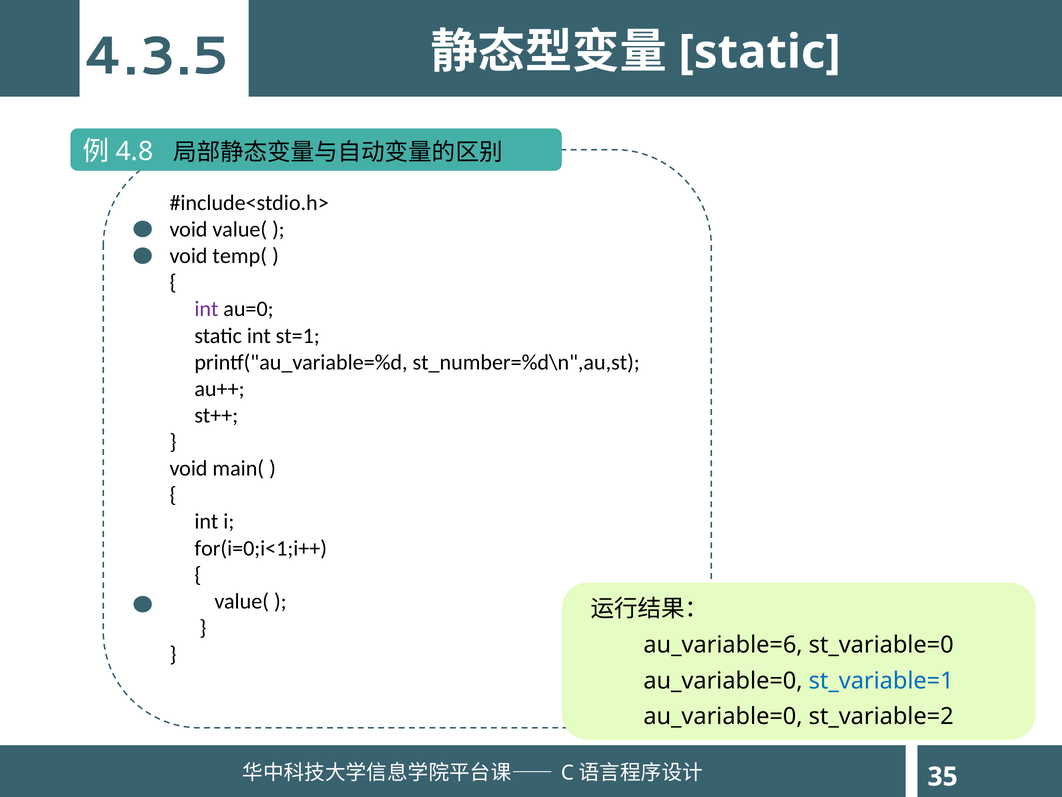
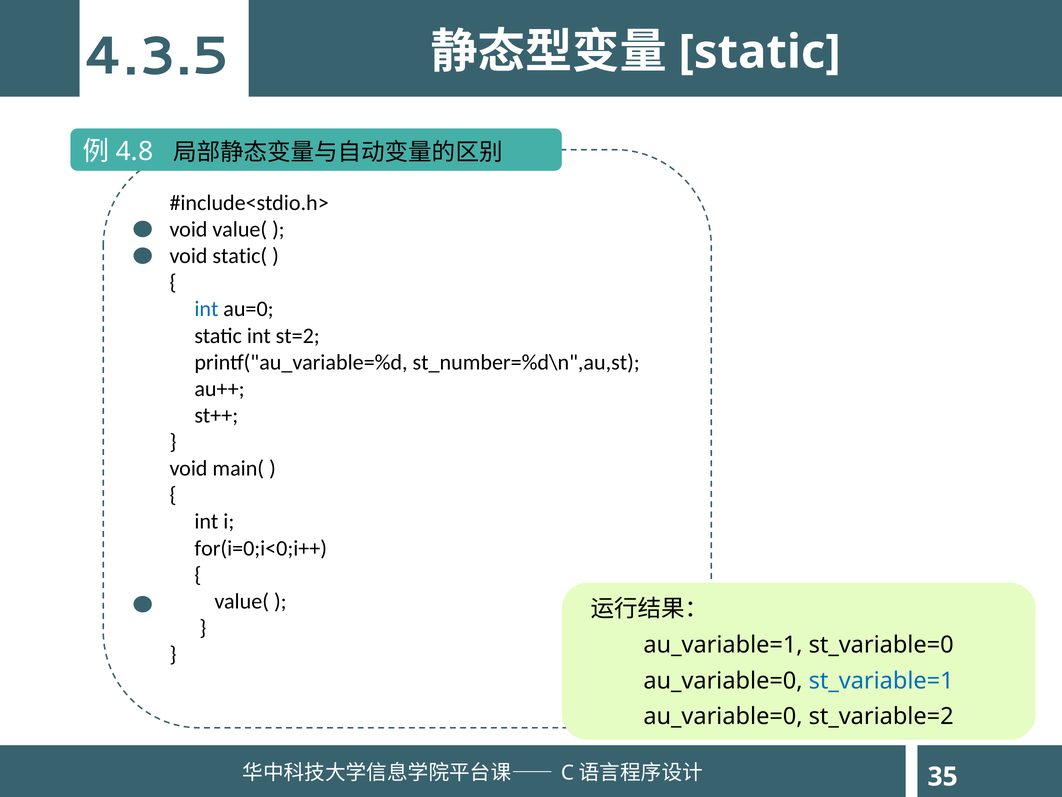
temp(: temp( -> static(
int at (206, 309) colour: purple -> blue
st=1: st=1 -> st=2
for(i=0;i<1;i++: for(i=0;i<1;i++ -> for(i=0;i<0;i++
au_variable=6: au_variable=6 -> au_variable=1
